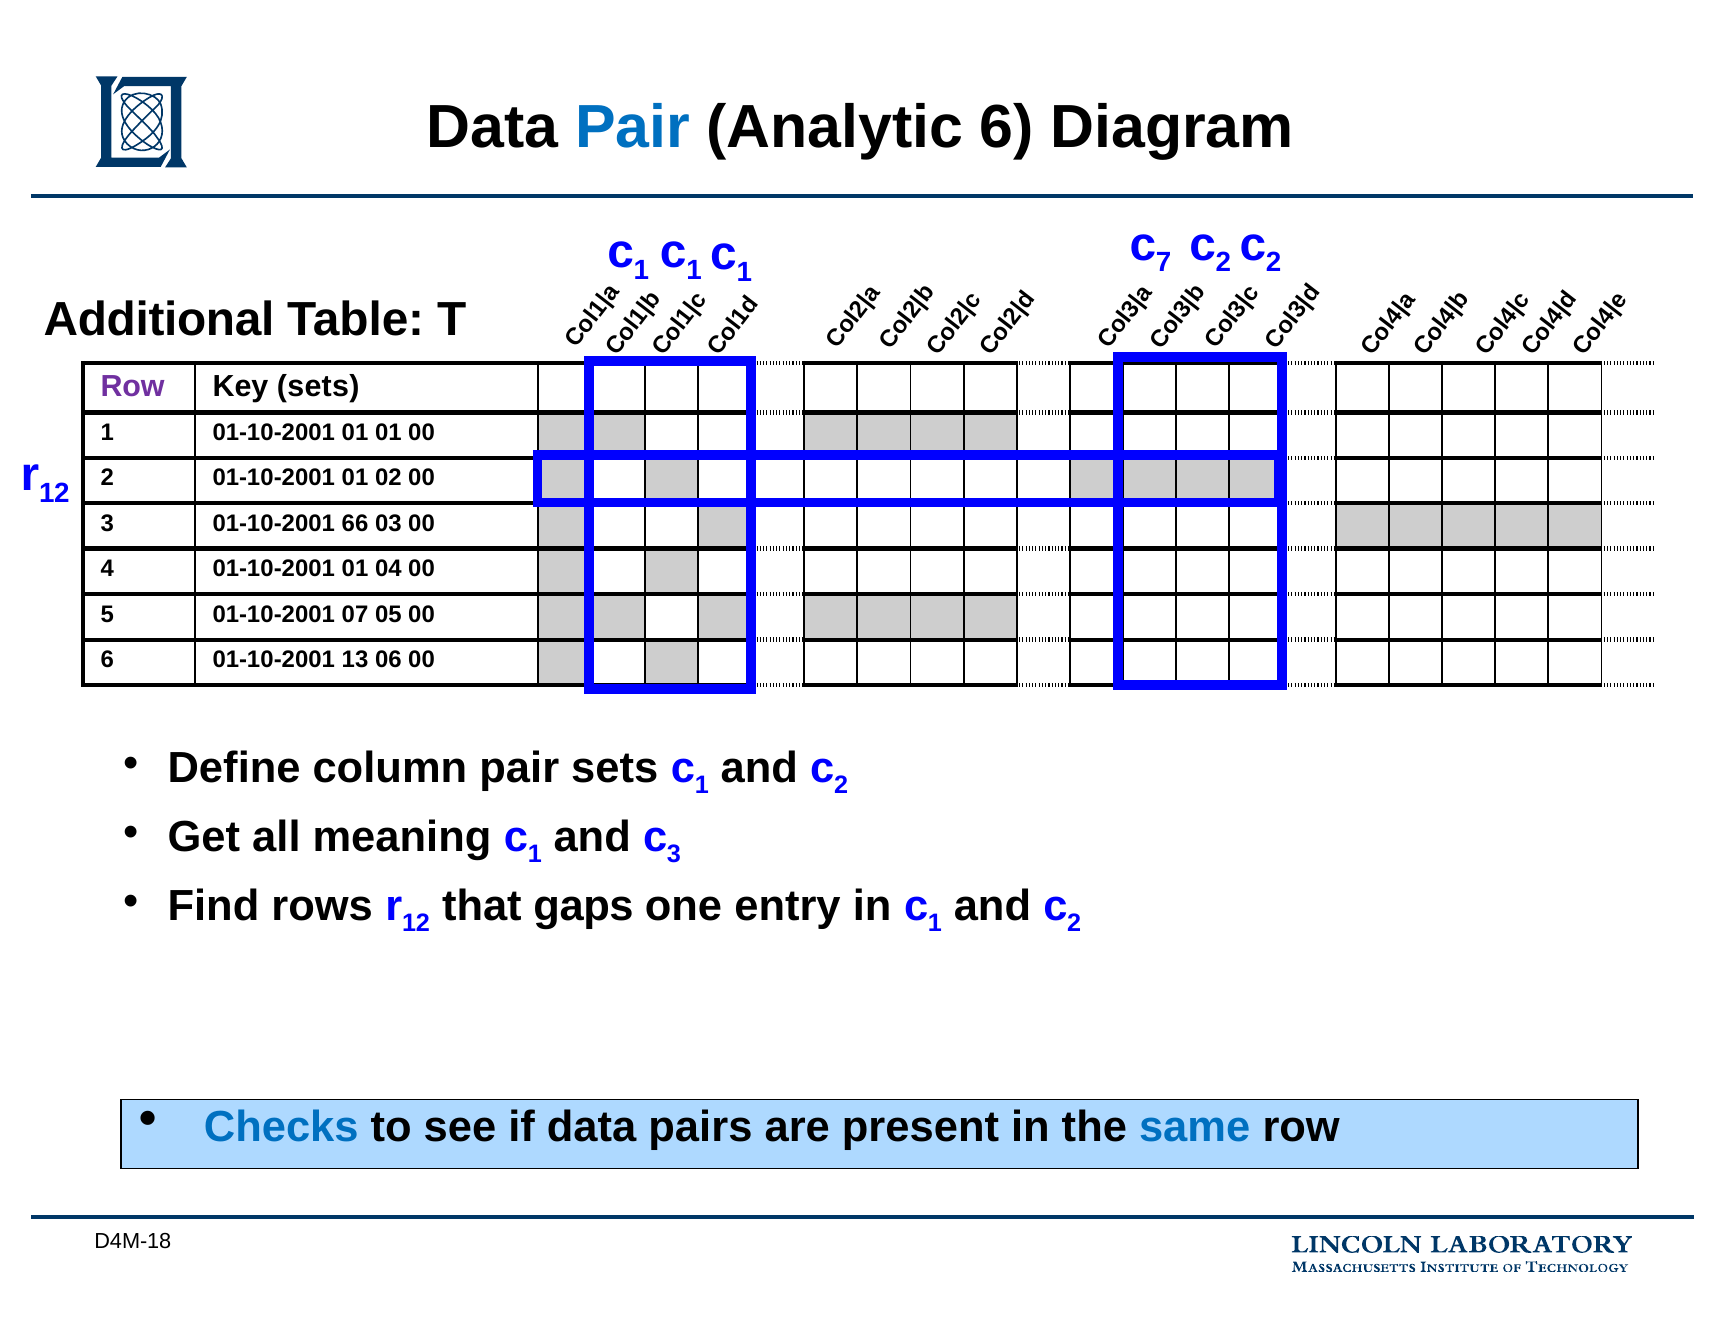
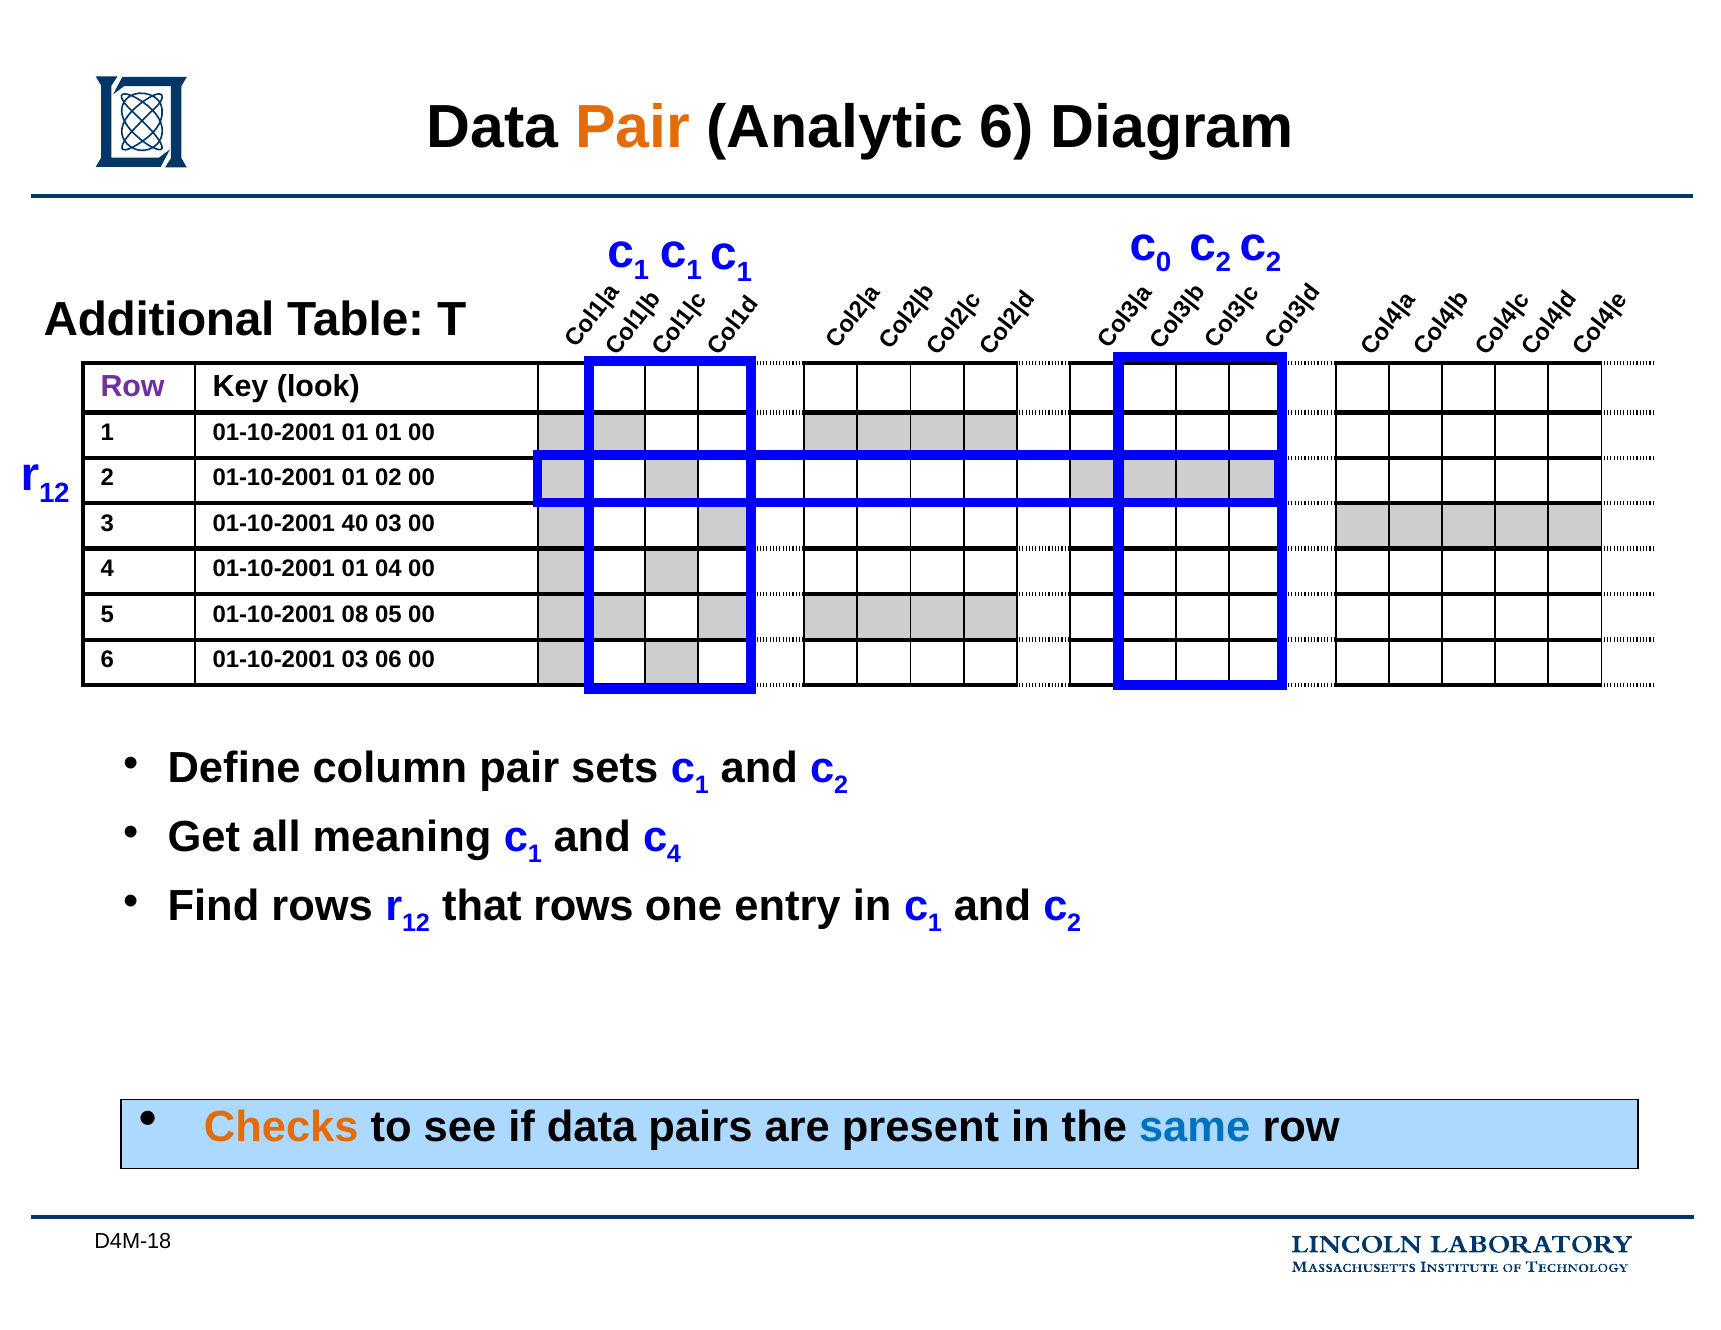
Pair at (632, 127) colour: blue -> orange
7: 7 -> 0
Key sets: sets -> look
66: 66 -> 40
07: 07 -> 08
01-10-2001 13: 13 -> 03
c 3: 3 -> 4
that gaps: gaps -> rows
Checks colour: blue -> orange
